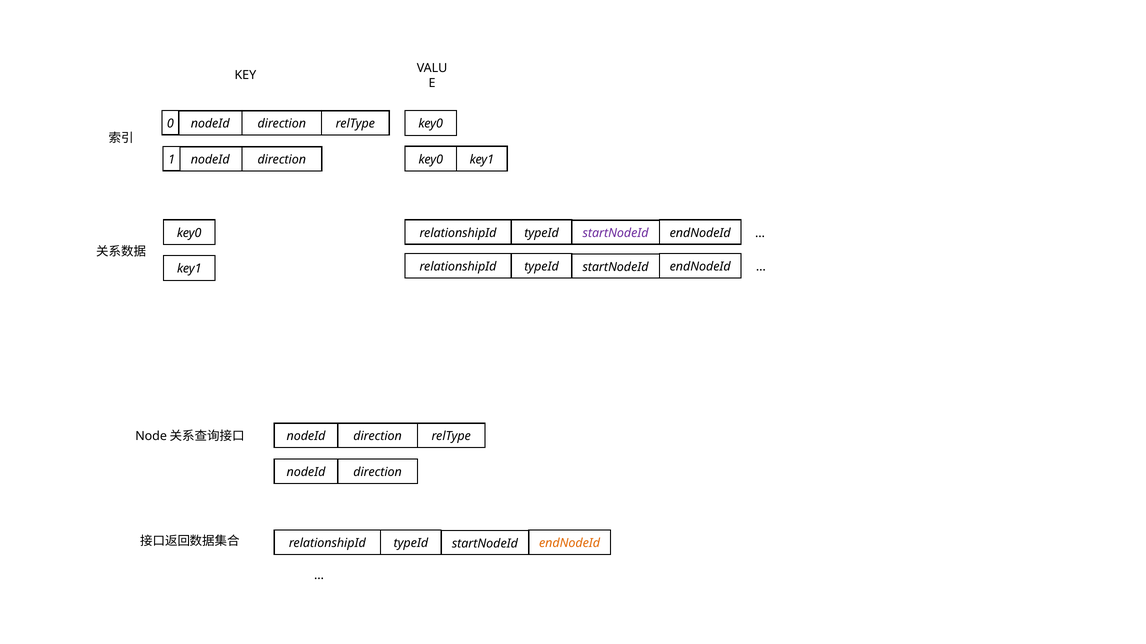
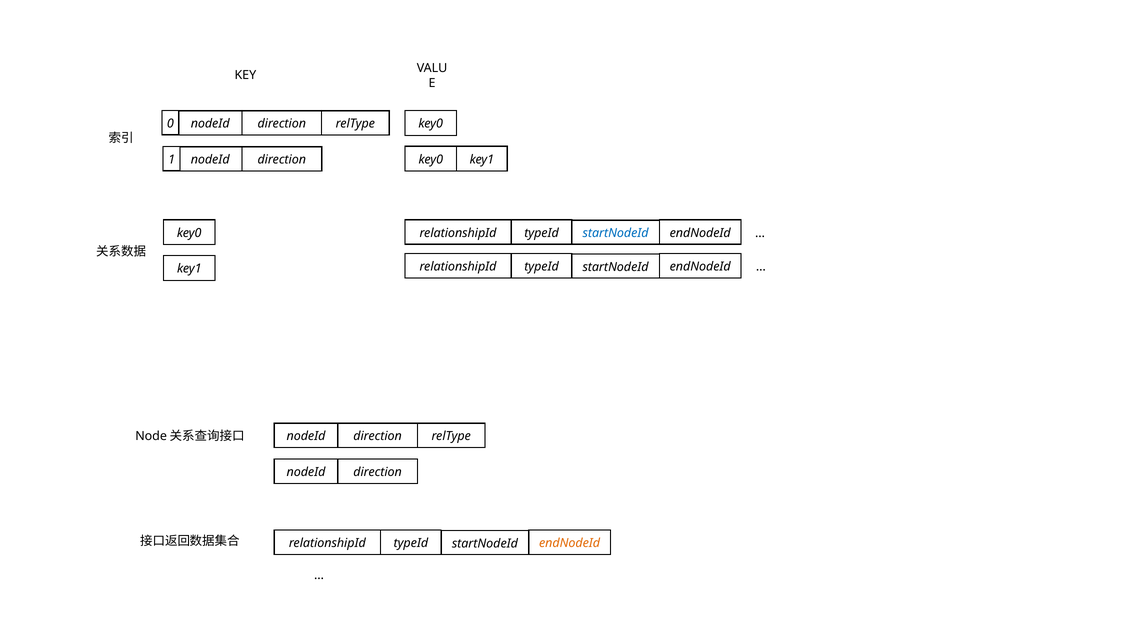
startNodeId at (616, 233) colour: purple -> blue
